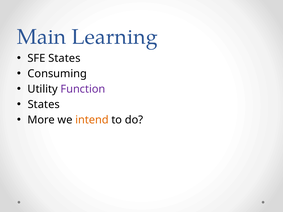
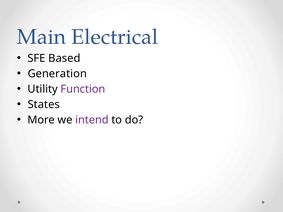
Learning: Learning -> Electrical
SFE States: States -> Based
Consuming: Consuming -> Generation
intend colour: orange -> purple
